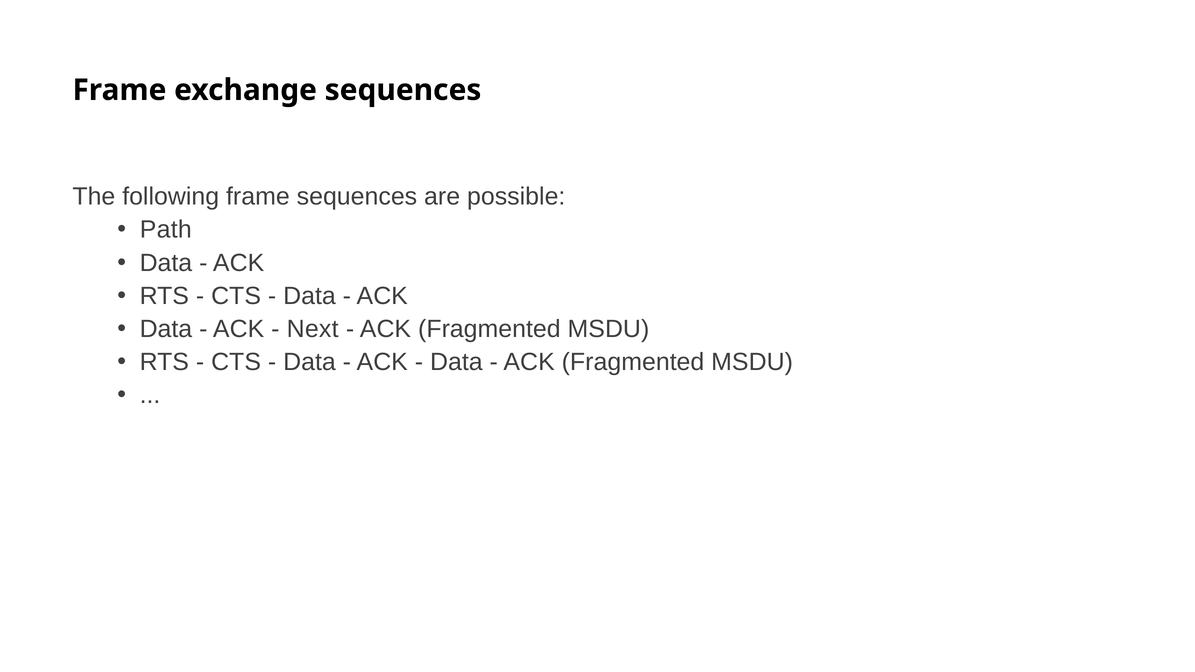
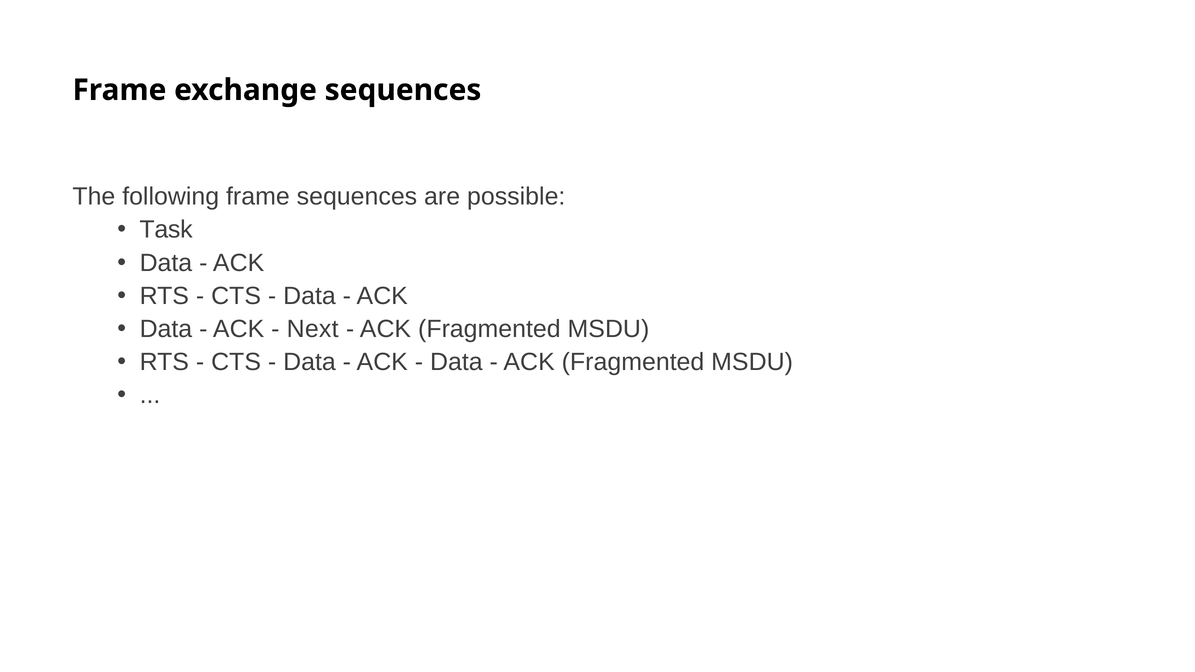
Path: Path -> Task
